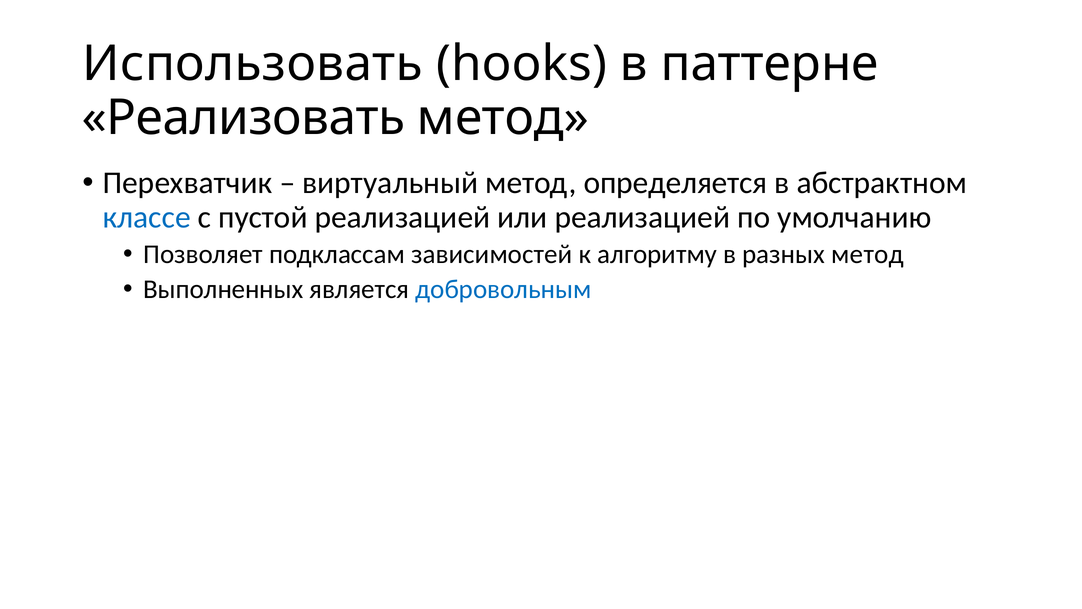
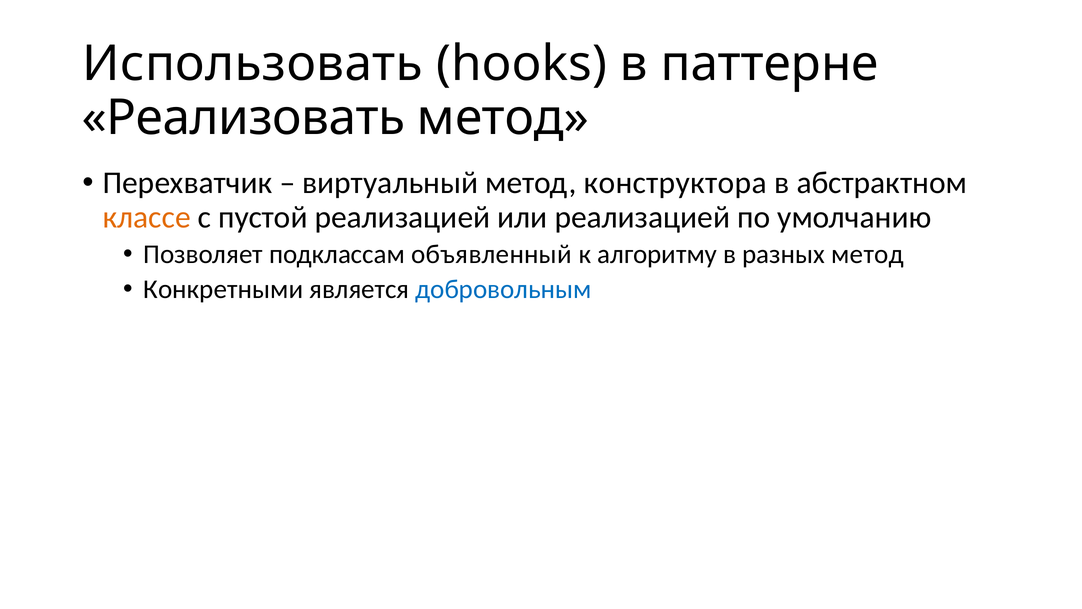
определяется: определяется -> конструктора
классе colour: blue -> orange
зависимостей: зависимостей -> объявленный
Выполненных: Выполненных -> Конкретными
